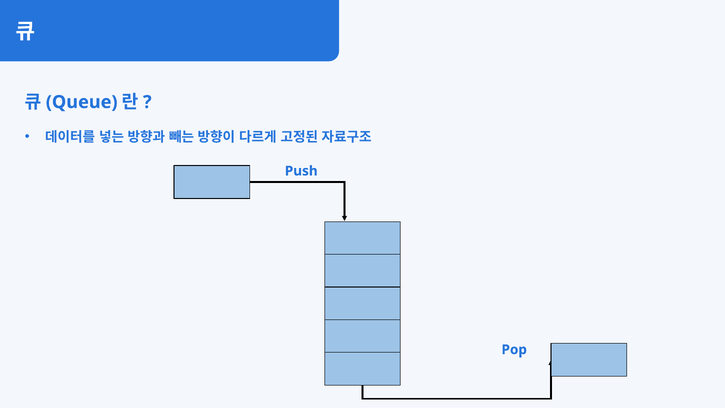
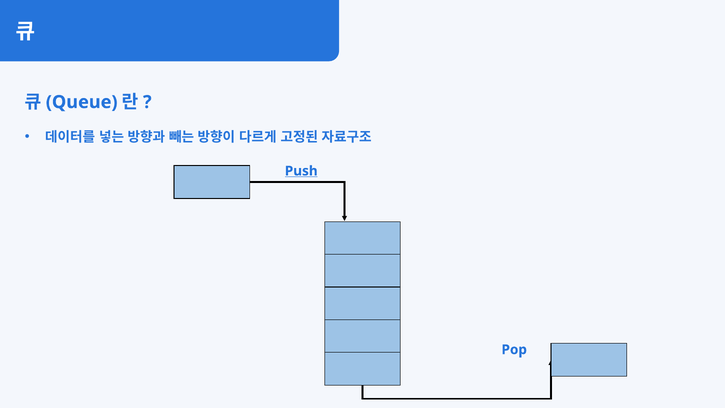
Push underline: none -> present
